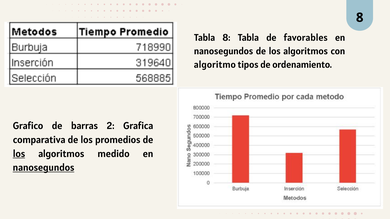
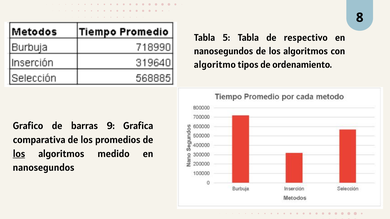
Tabla 8: 8 -> 5
favorables: favorables -> respectivo
2: 2 -> 9
nanosegundos at (44, 168) underline: present -> none
